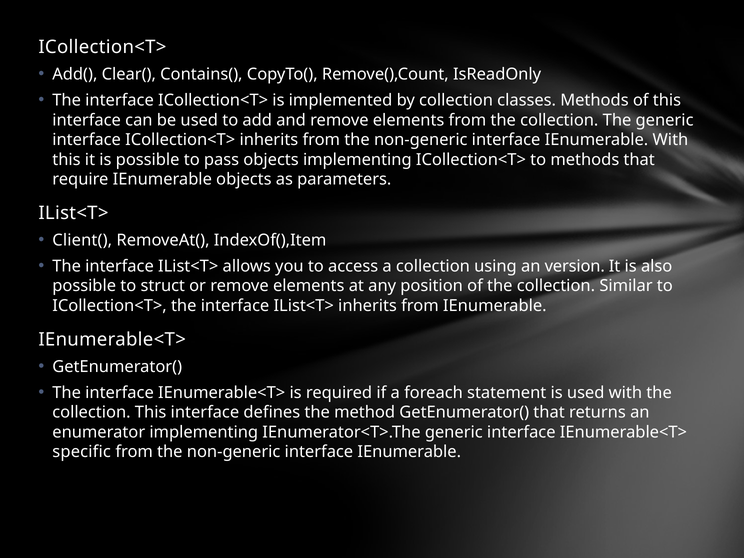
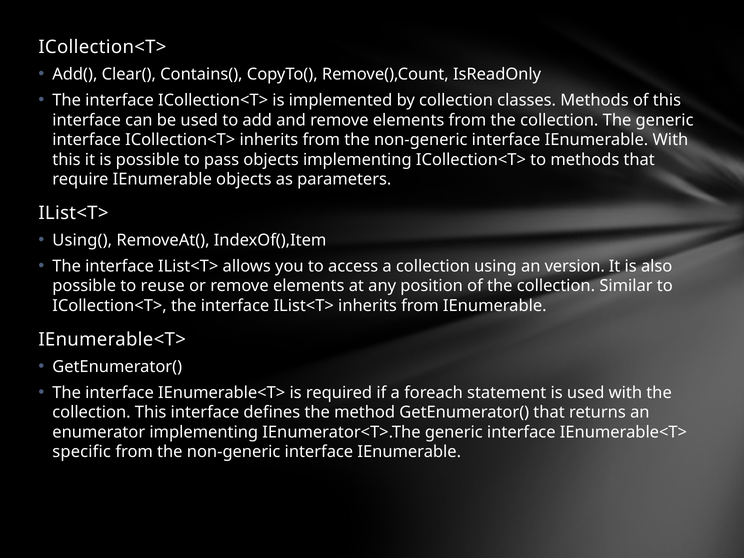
Client(: Client( -> Using(
struct: struct -> reuse
